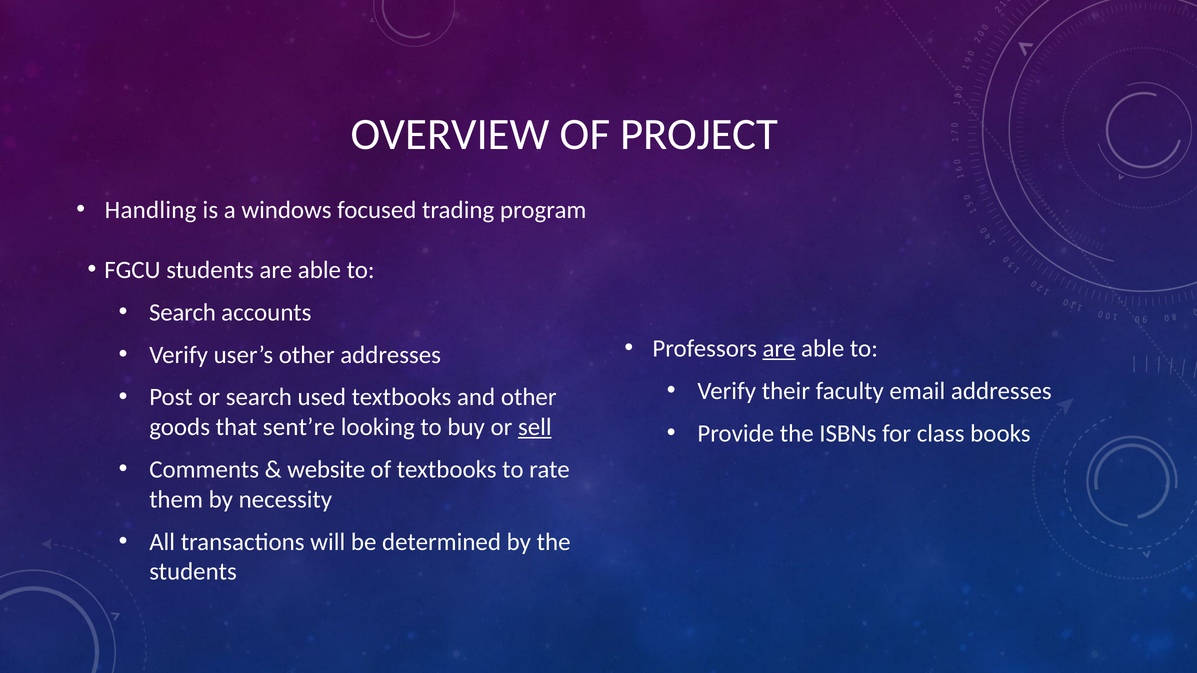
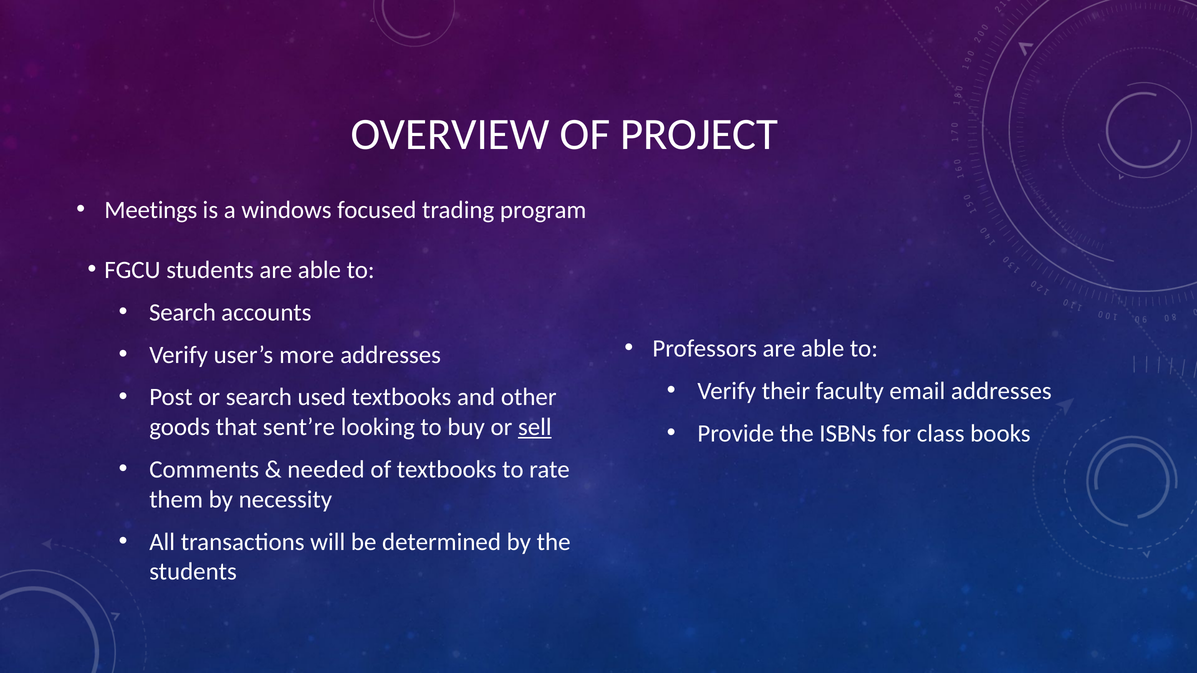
Handling: Handling -> Meetings
are at (779, 349) underline: present -> none
user’s other: other -> more
website: website -> needed
